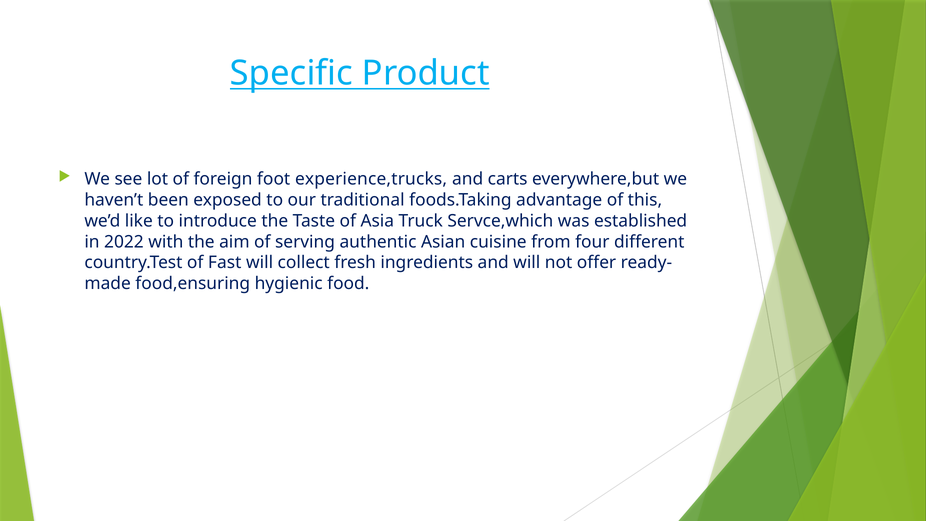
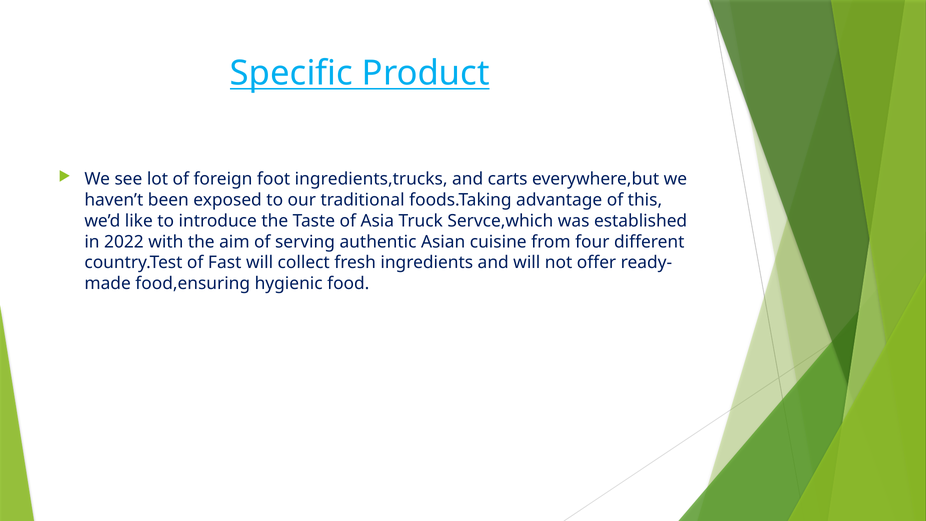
experience,trucks: experience,trucks -> ingredients,trucks
